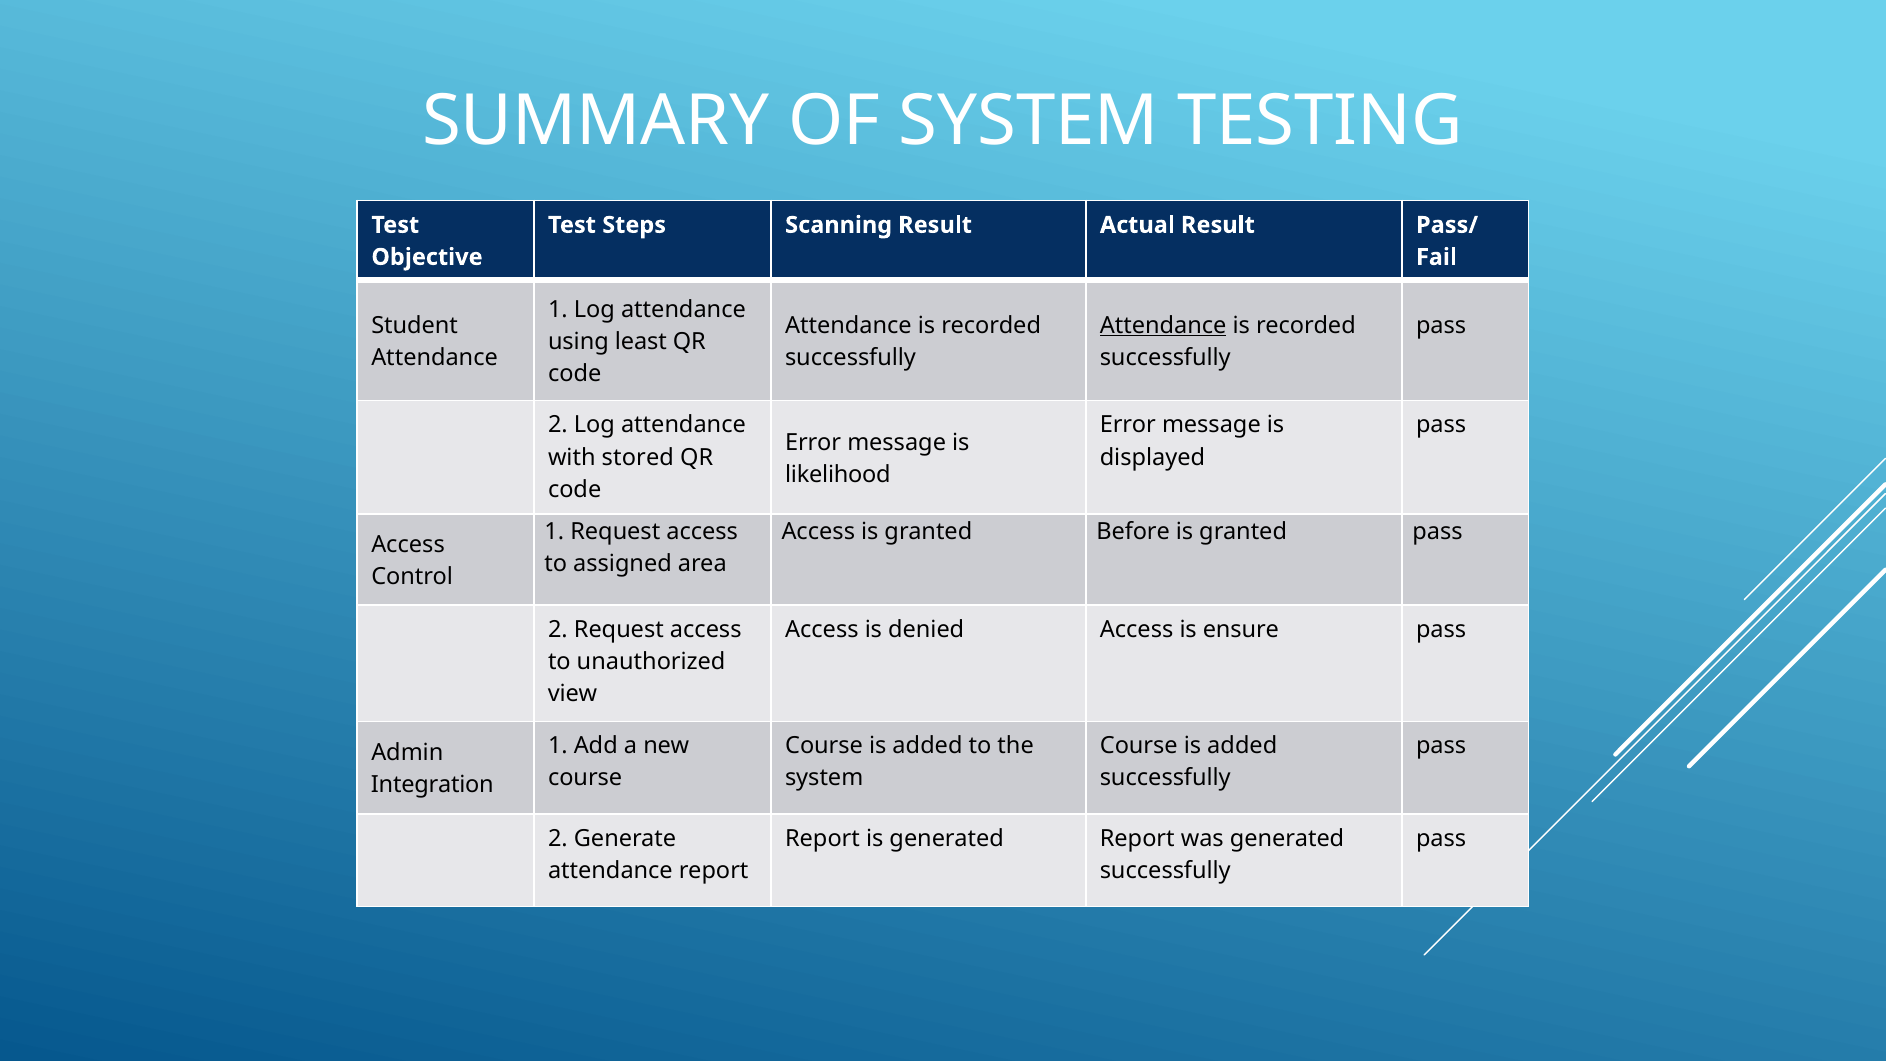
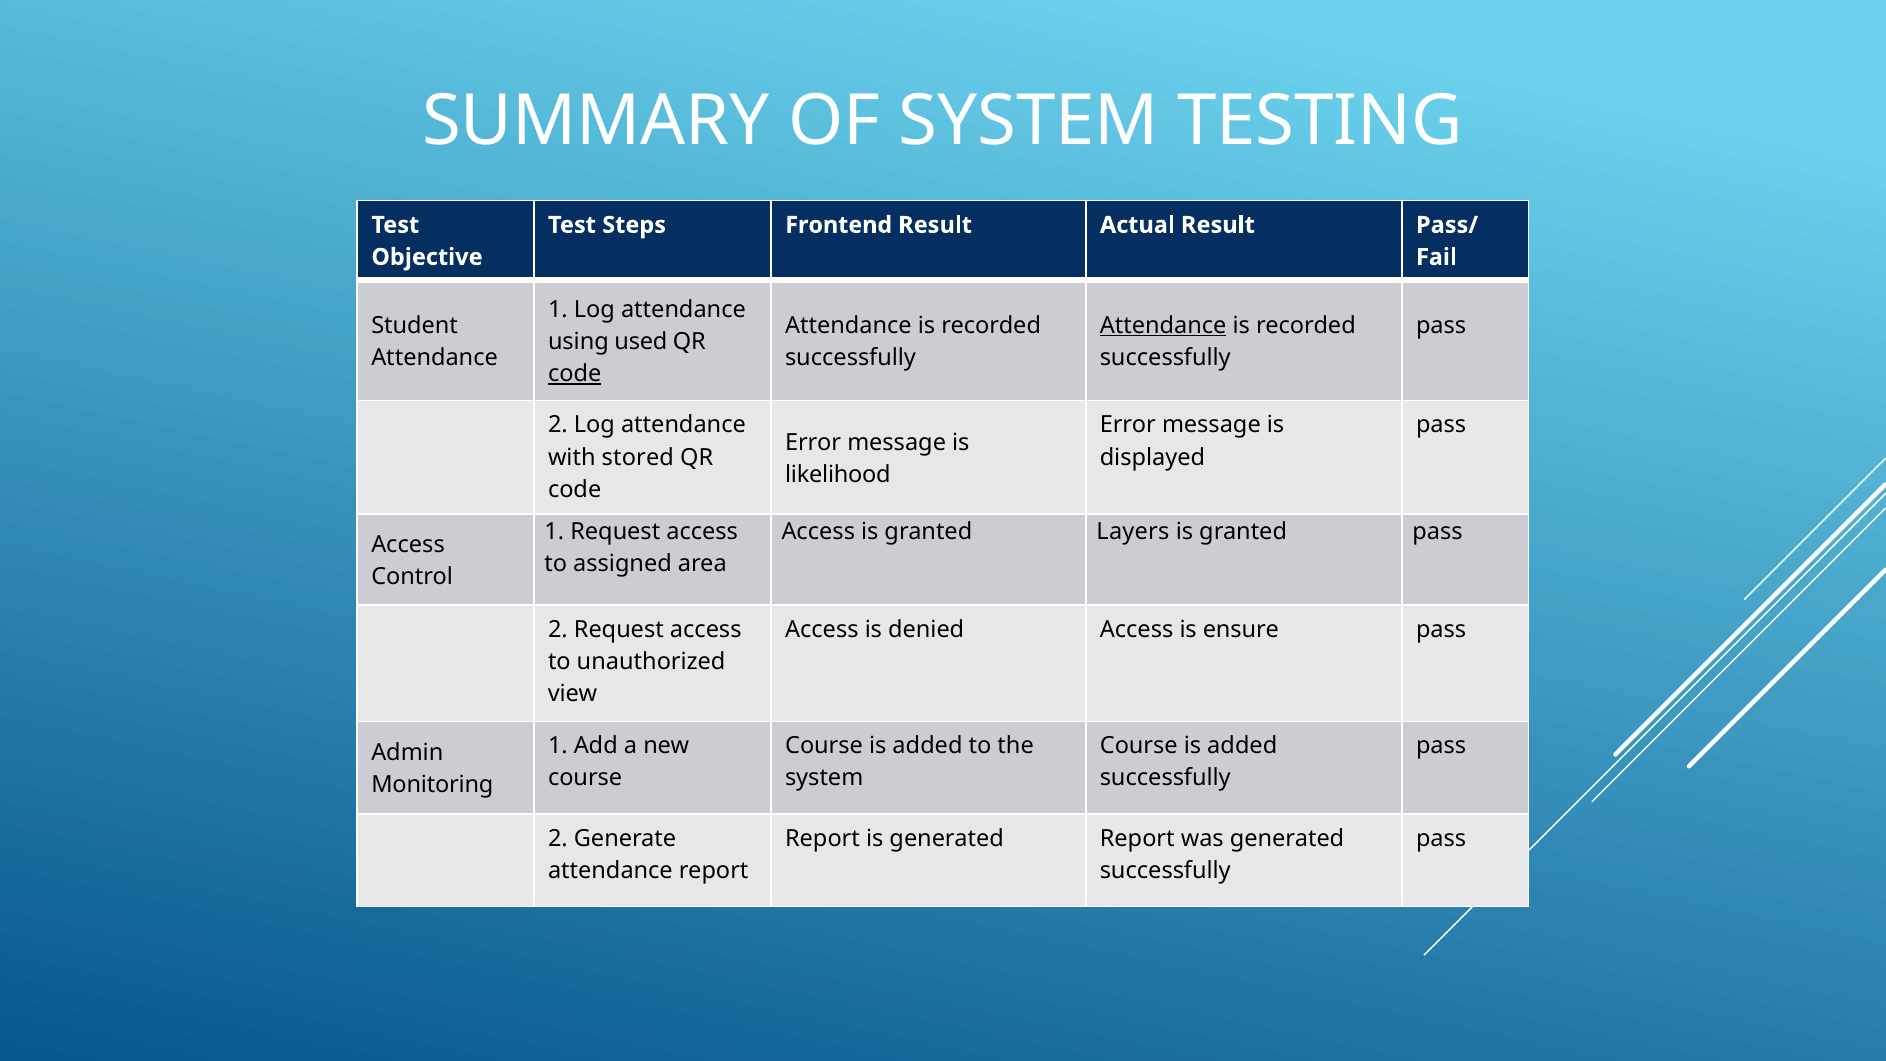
Scanning: Scanning -> Frontend
least: least -> used
code at (575, 374) underline: none -> present
Before: Before -> Layers
Integration: Integration -> Monitoring
